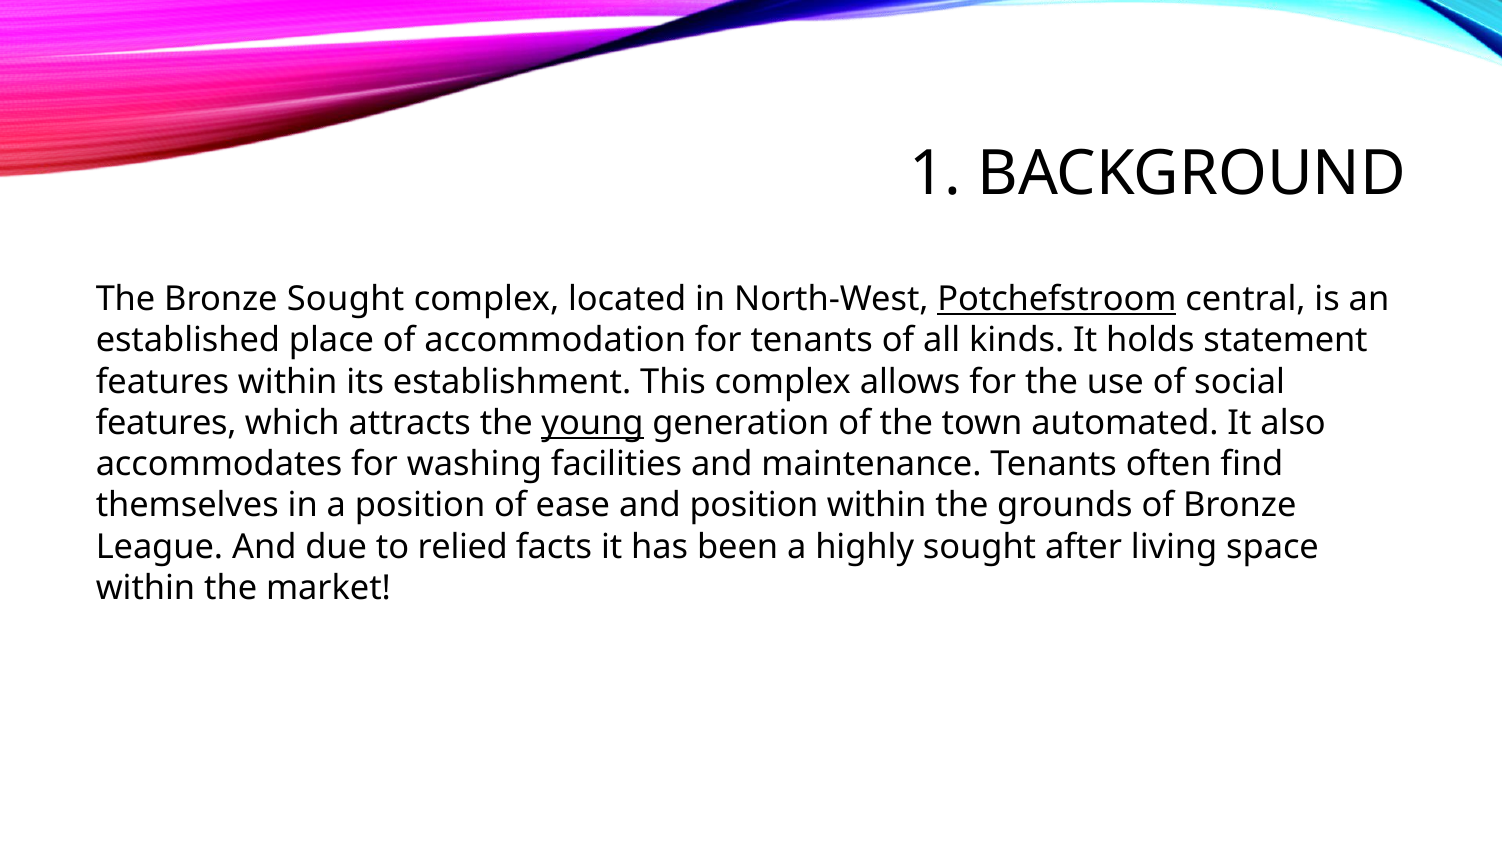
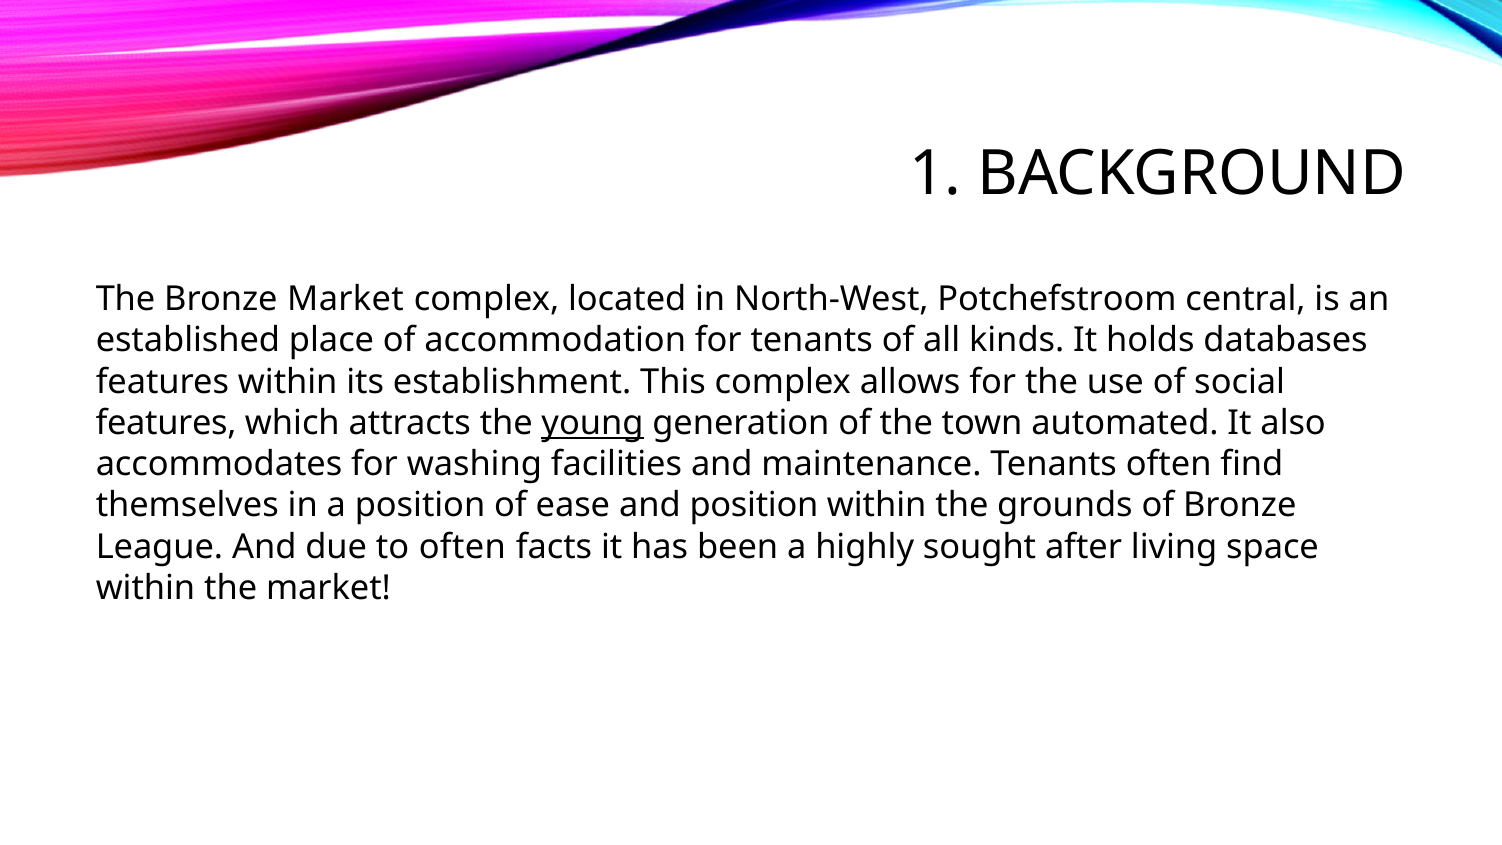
Bronze Sought: Sought -> Market
Potchefstroom underline: present -> none
statement: statement -> databases
to relied: relied -> often
